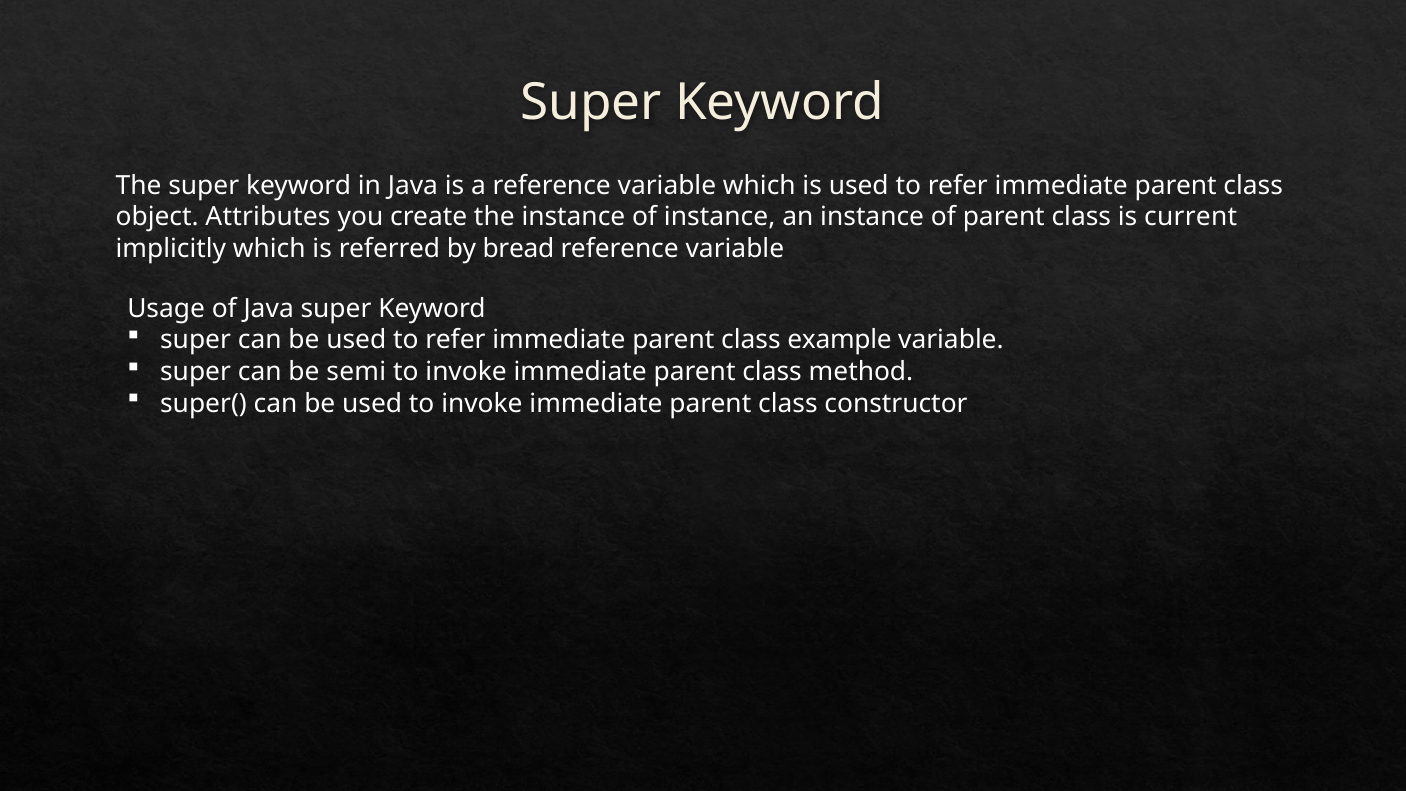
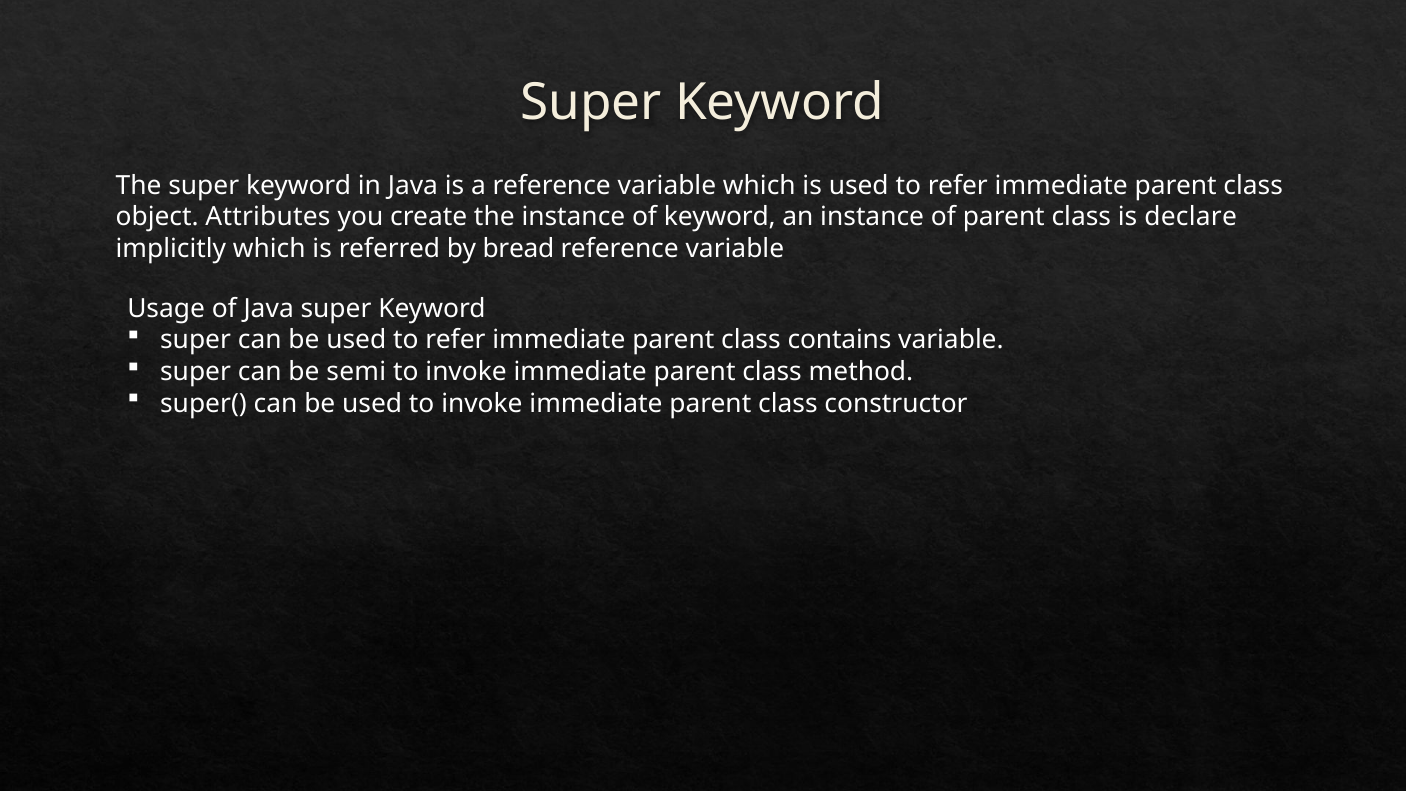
of instance: instance -> keyword
current: current -> declare
example: example -> contains
